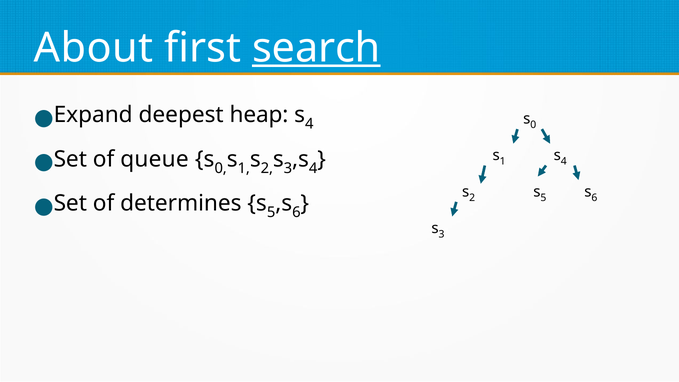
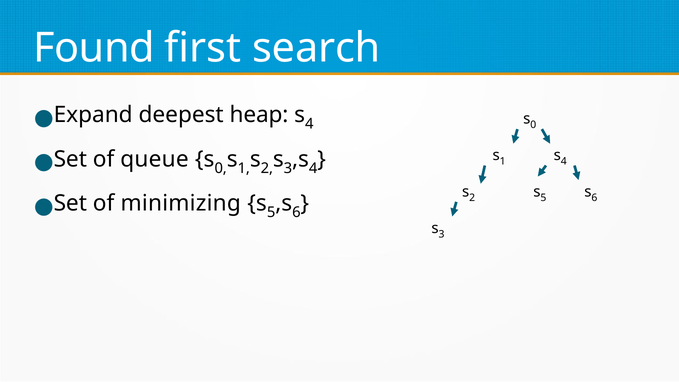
About: About -> Found
search underline: present -> none
determines: determines -> minimizing
